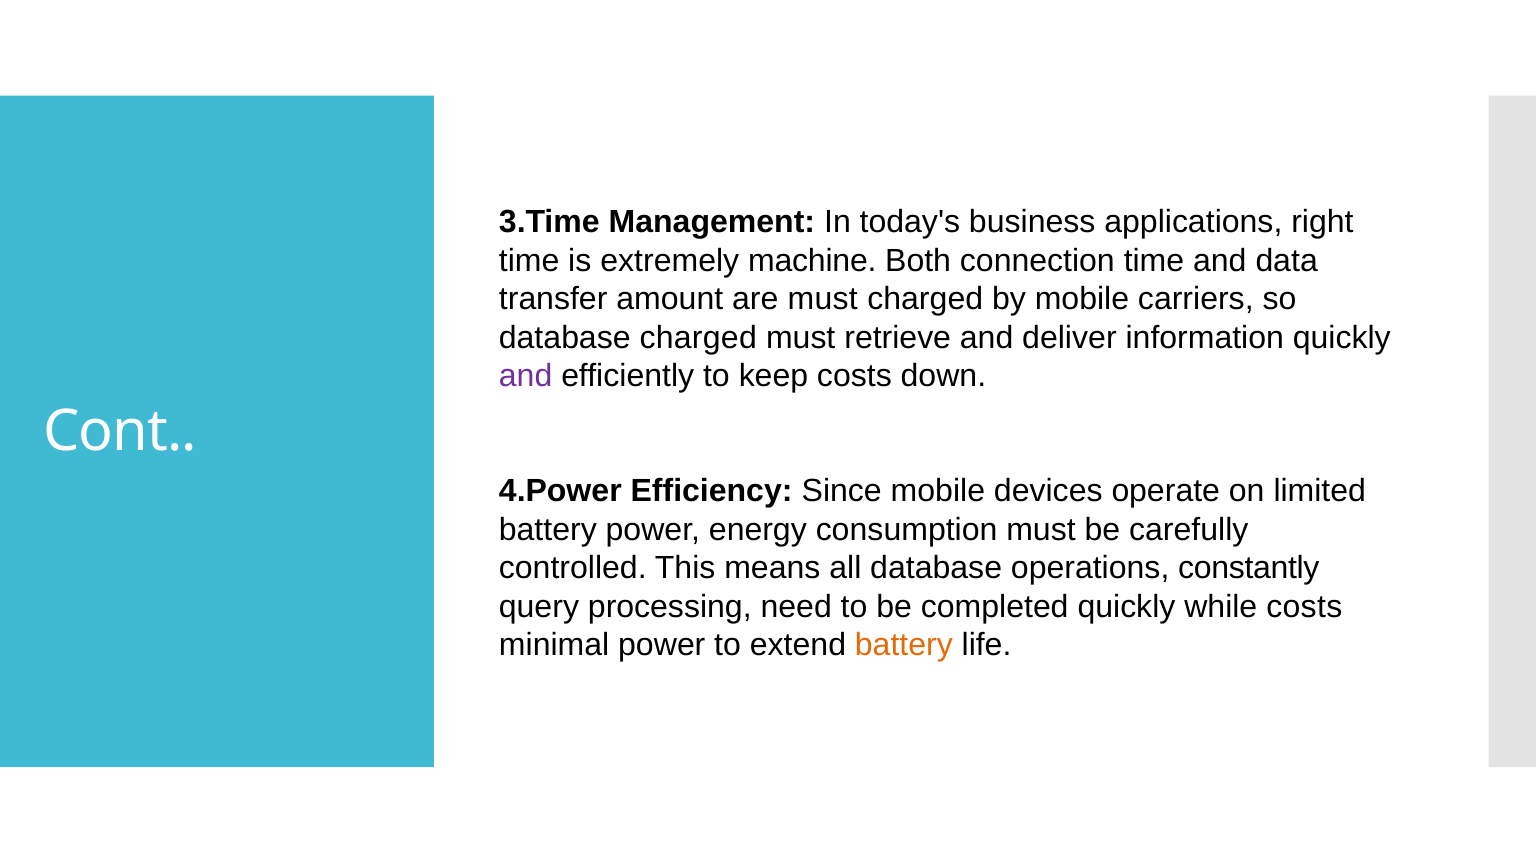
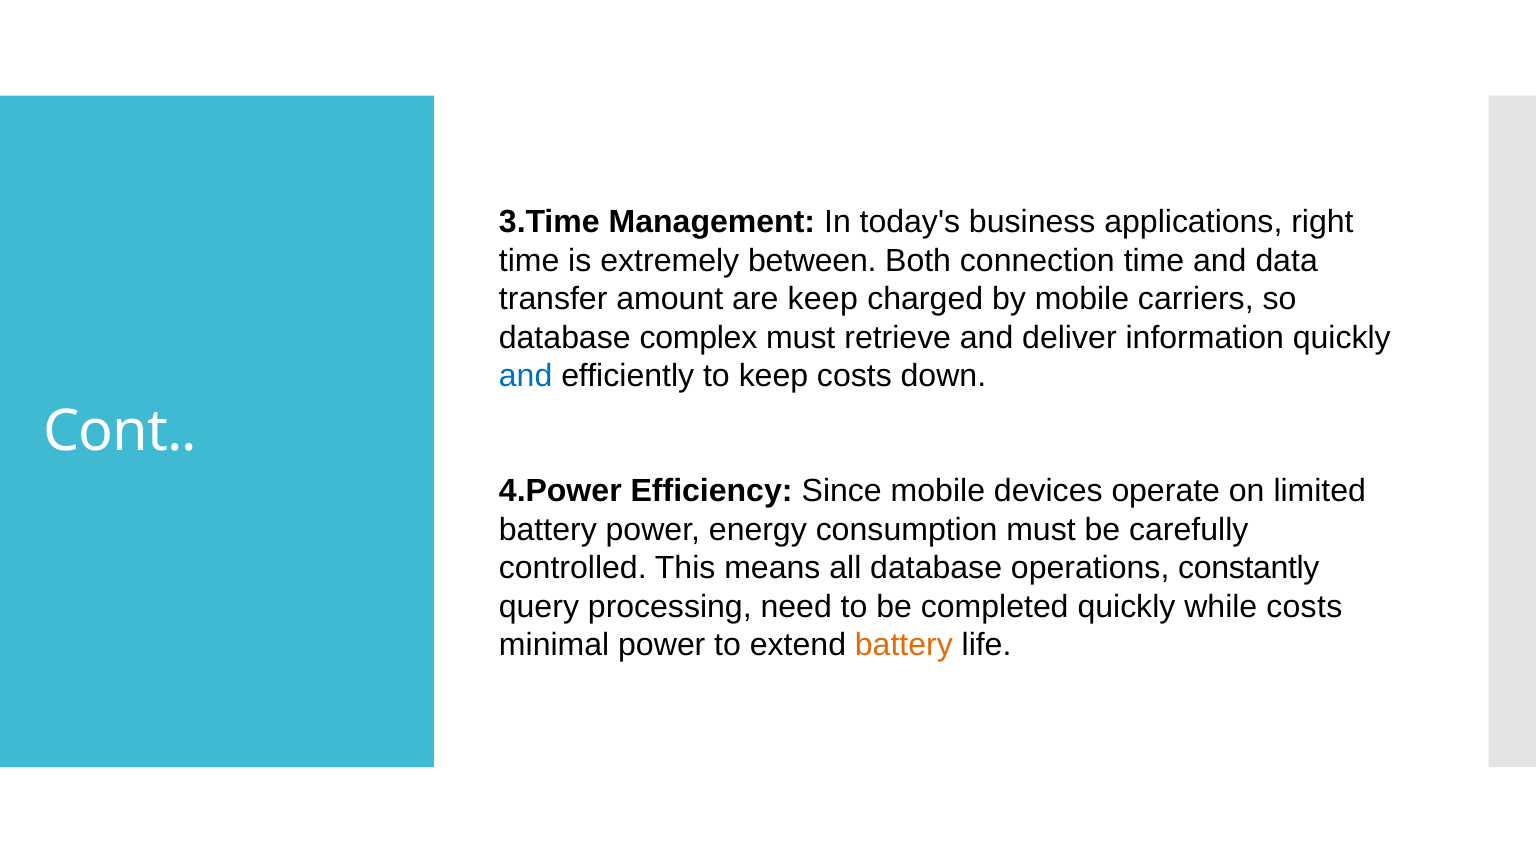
machine: machine -> between
are must: must -> keep
database charged: charged -> complex
and at (526, 376) colour: purple -> blue
